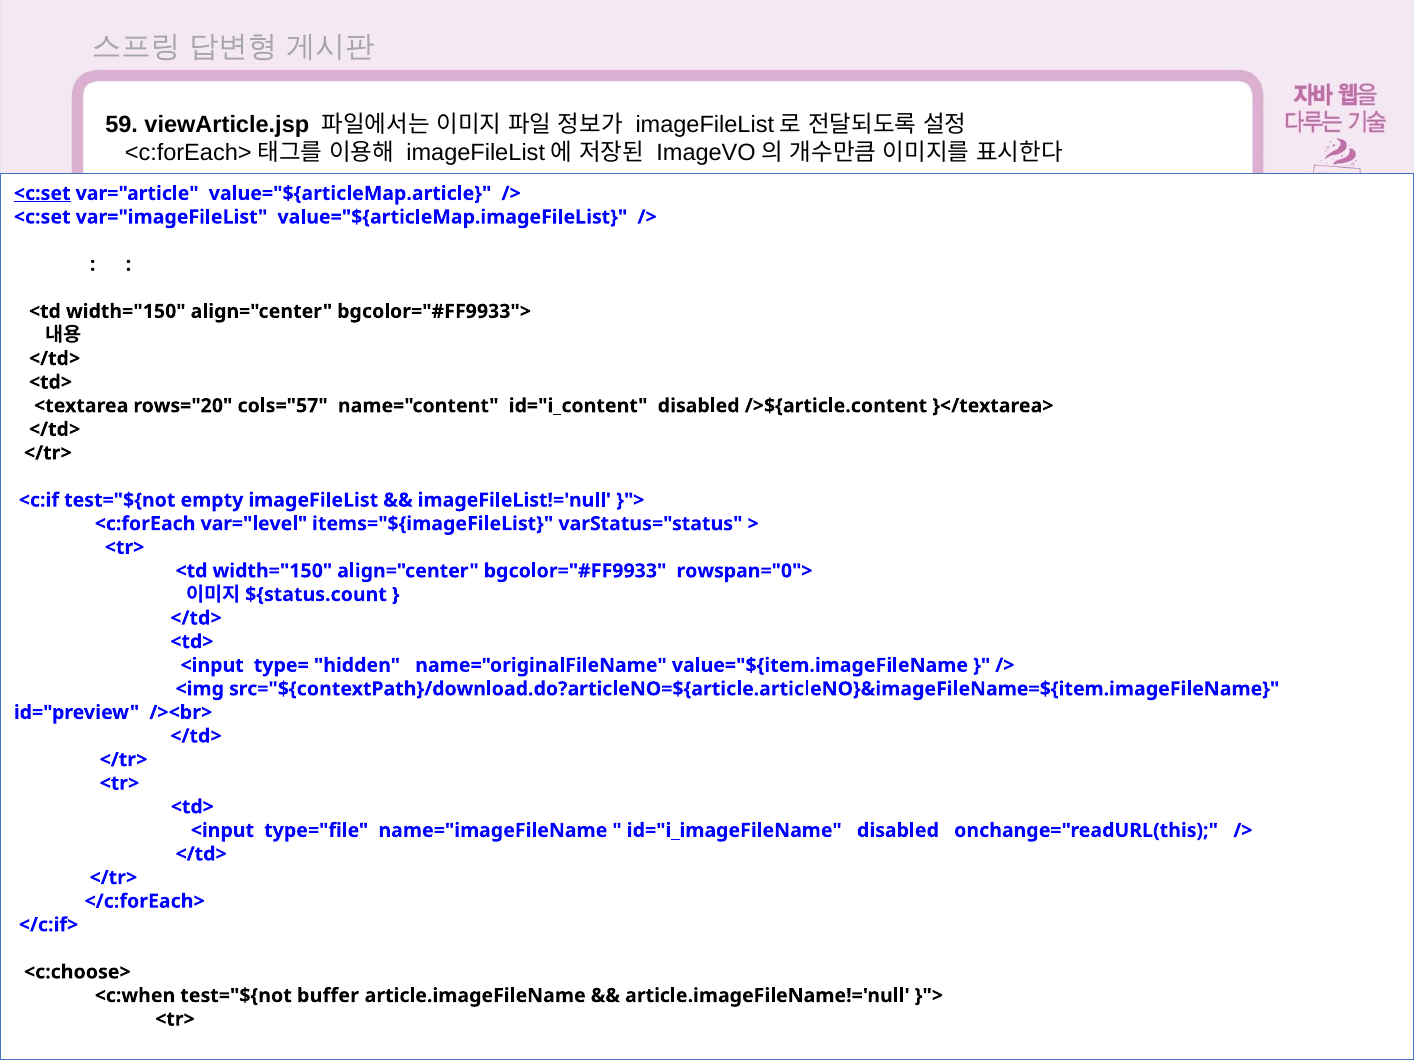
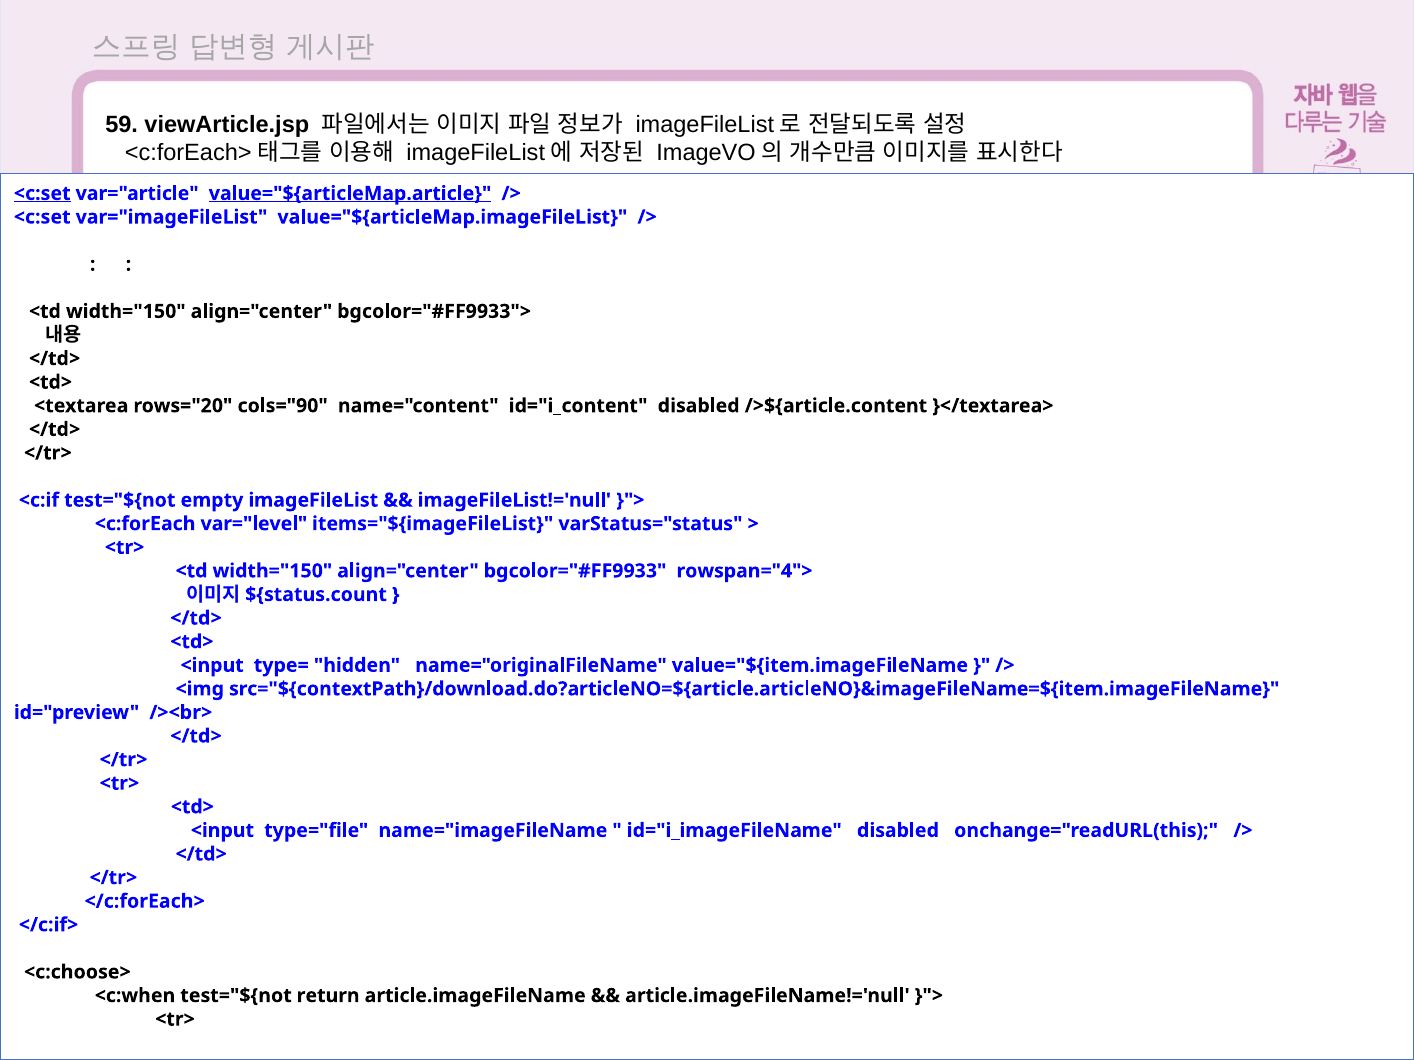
value="${articleMap.article underline: none -> present
cols="57: cols="57 -> cols="90
rowspan="0">: rowspan="0"> -> rowspan="4">
buffer: buffer -> return
